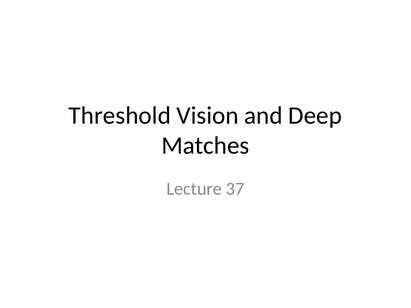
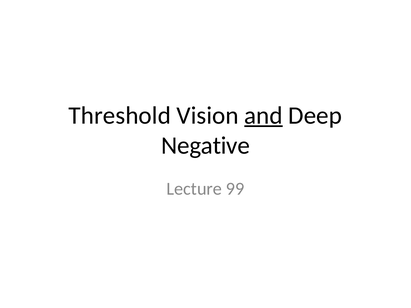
and underline: none -> present
Matches: Matches -> Negative
37: 37 -> 99
